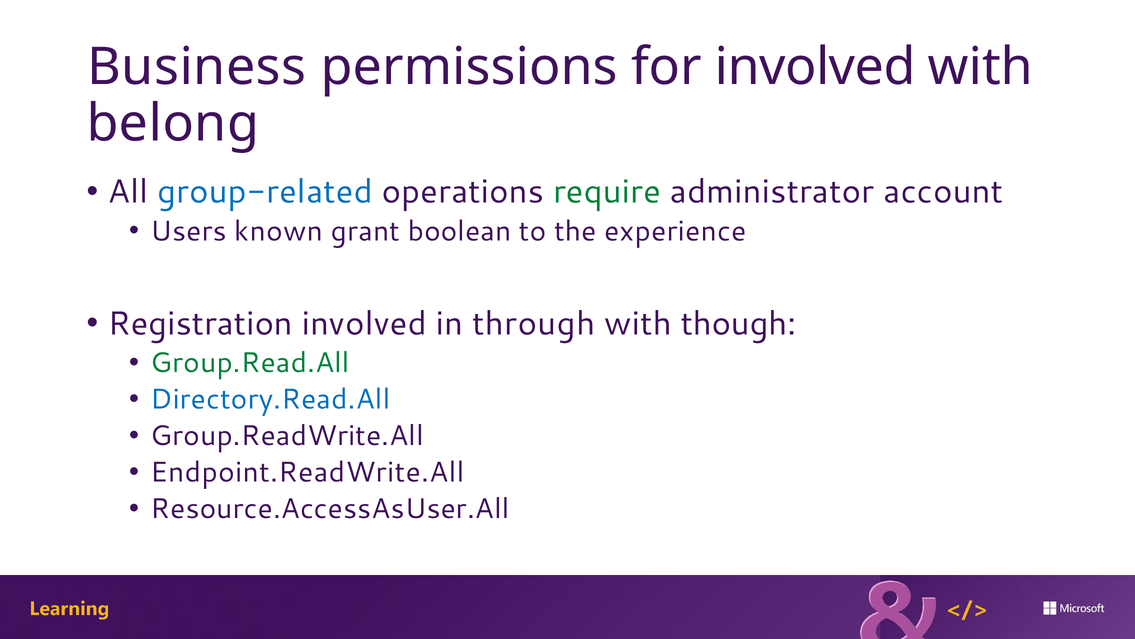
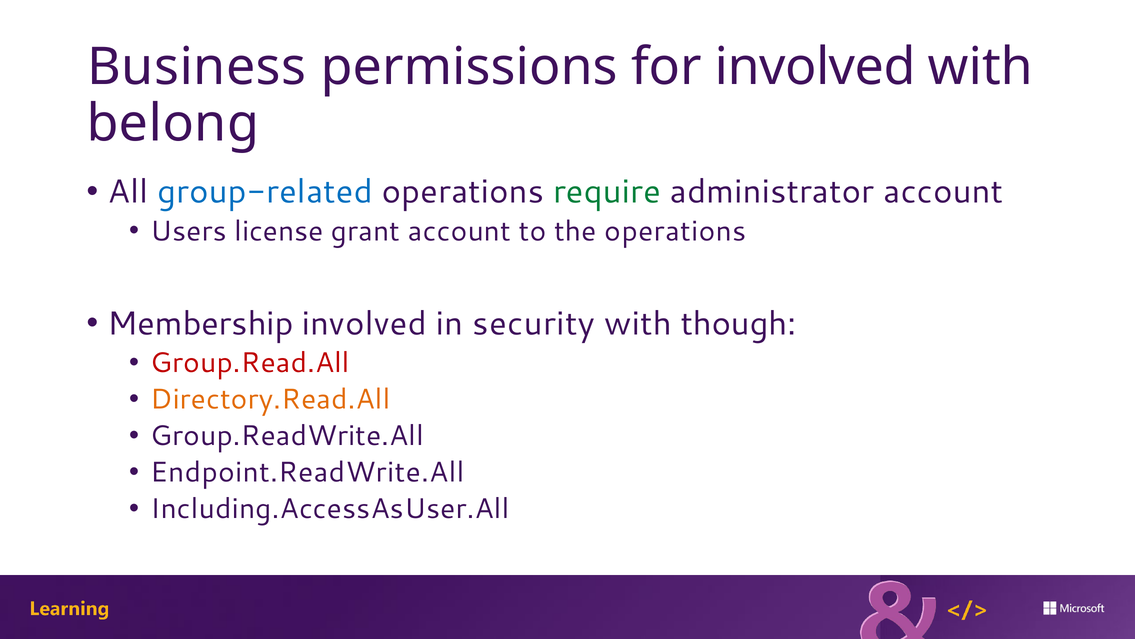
known: known -> license
grant boolean: boolean -> account
the experience: experience -> operations
Registration: Registration -> Membership
through: through -> security
Group.Read.All colour: green -> red
Directory.Read.All colour: blue -> orange
Resource.AccessAsUser.All: Resource.AccessAsUser.All -> Including.AccessAsUser.All
